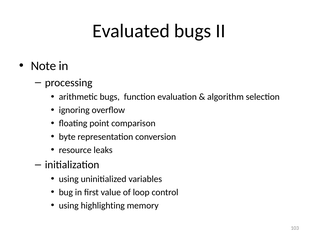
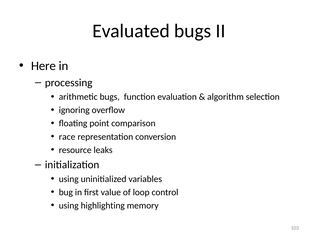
Note: Note -> Here
byte: byte -> race
